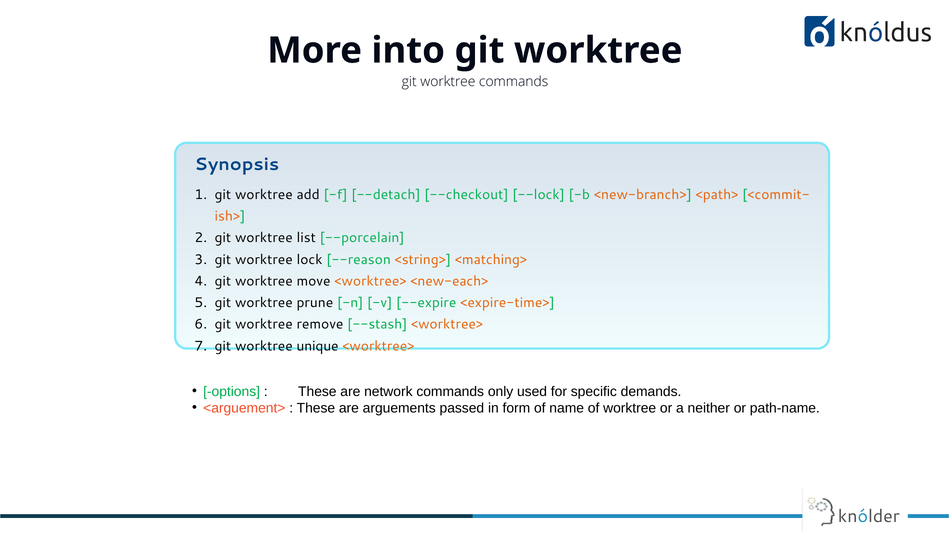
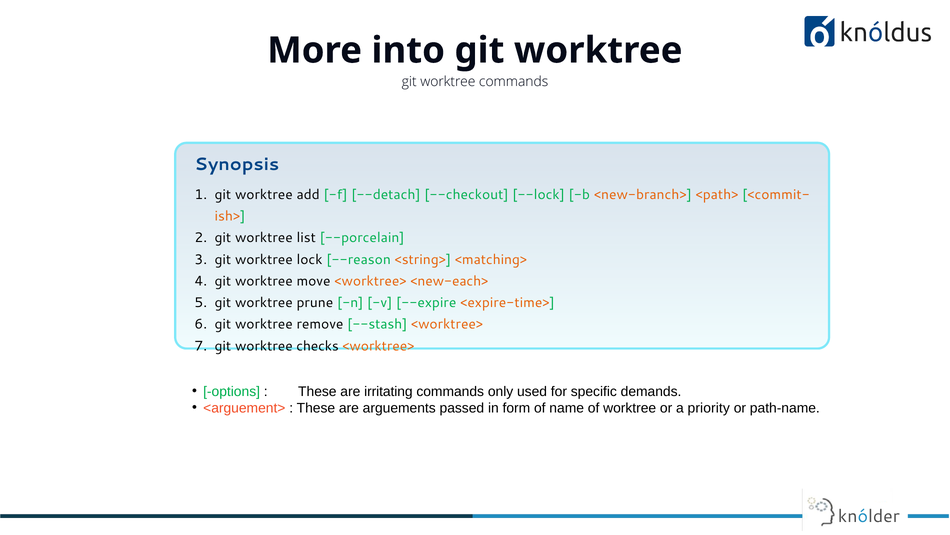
unique: unique -> checks
network: network -> irritating
neither: neither -> priority
